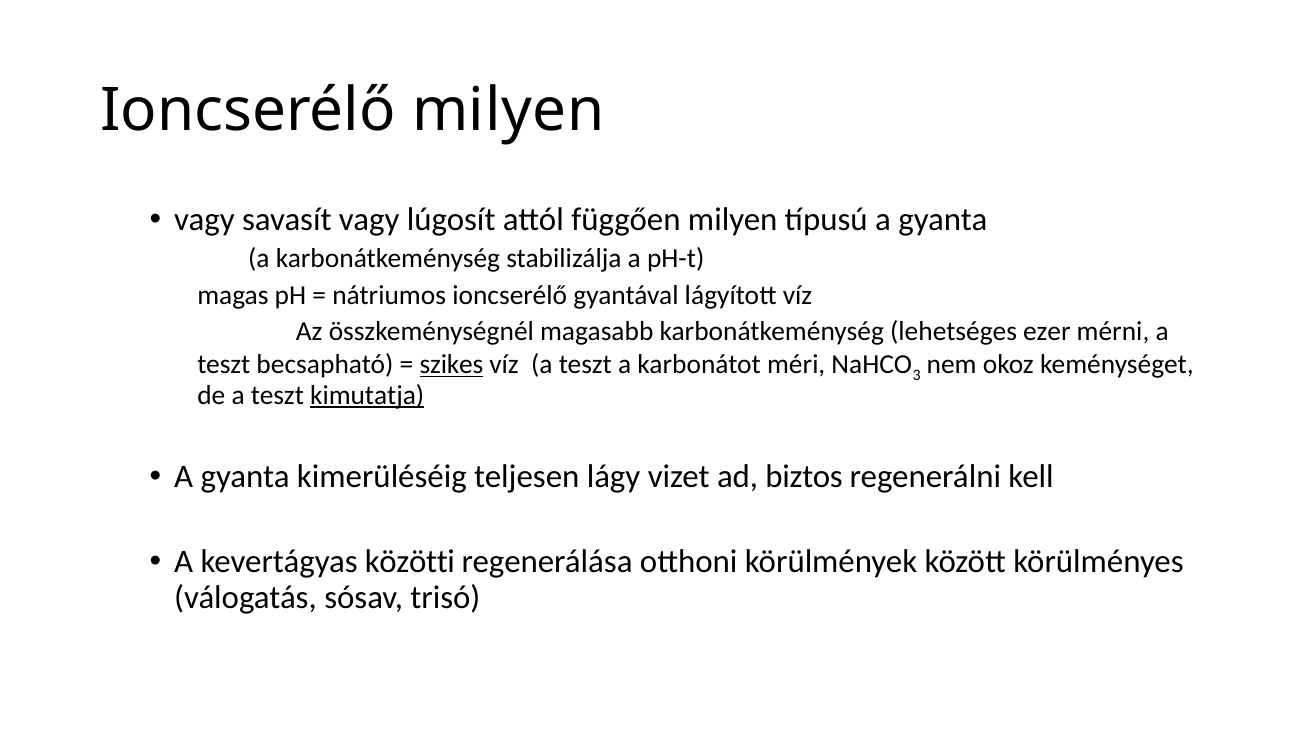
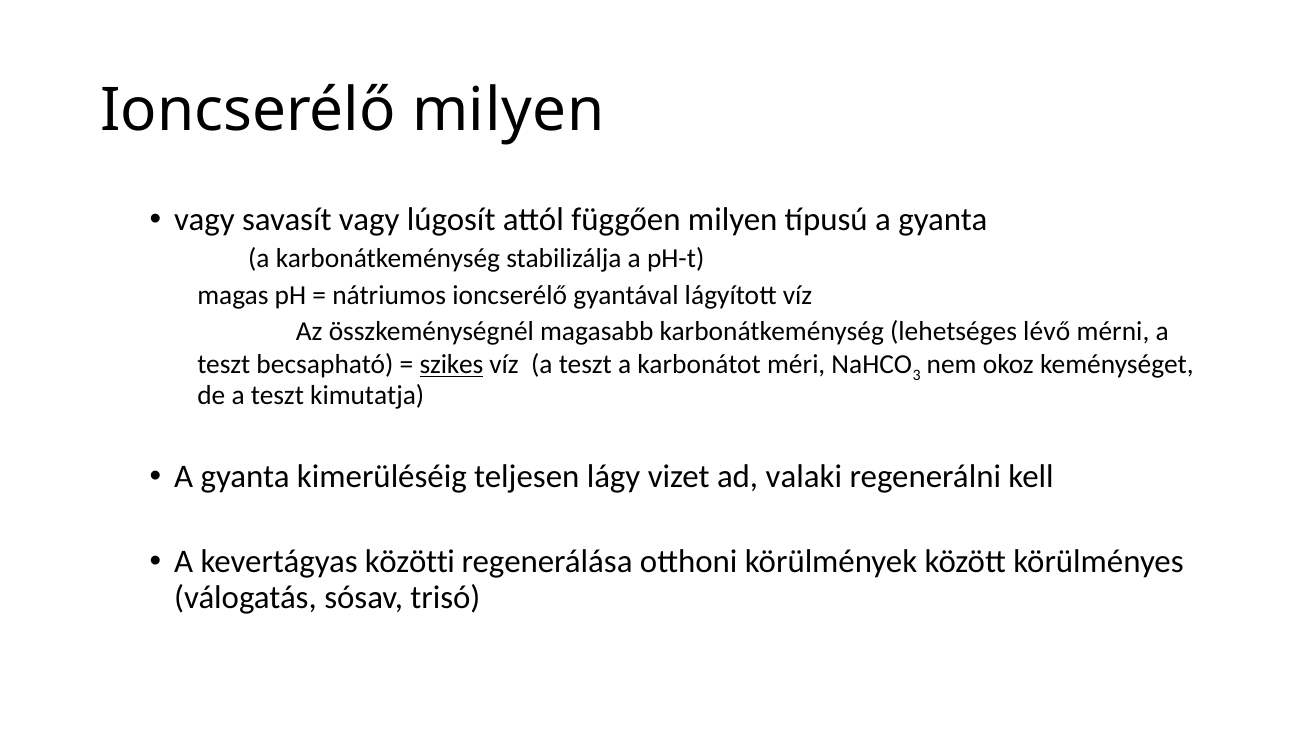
ezer: ezer -> lévő
kimutatja underline: present -> none
biztos: biztos -> valaki
